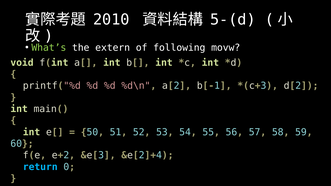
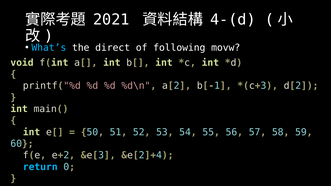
2010: 2010 -> 2021
5-(d: 5-(d -> 4-(d
What’s colour: light green -> light blue
extern: extern -> direct
